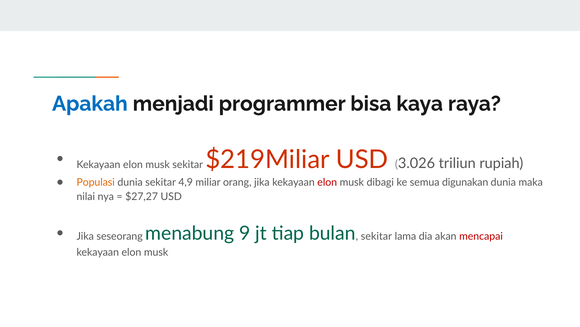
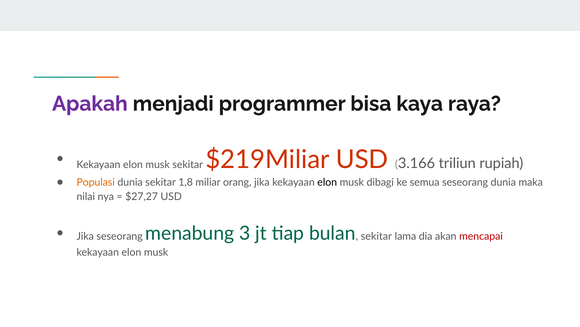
Apakah colour: blue -> purple
3.026: 3.026 -> 3.166
4,9: 4,9 -> 1,8
elon at (327, 182) colour: red -> black
semua digunakan: digunakan -> seseorang
9: 9 -> 3
